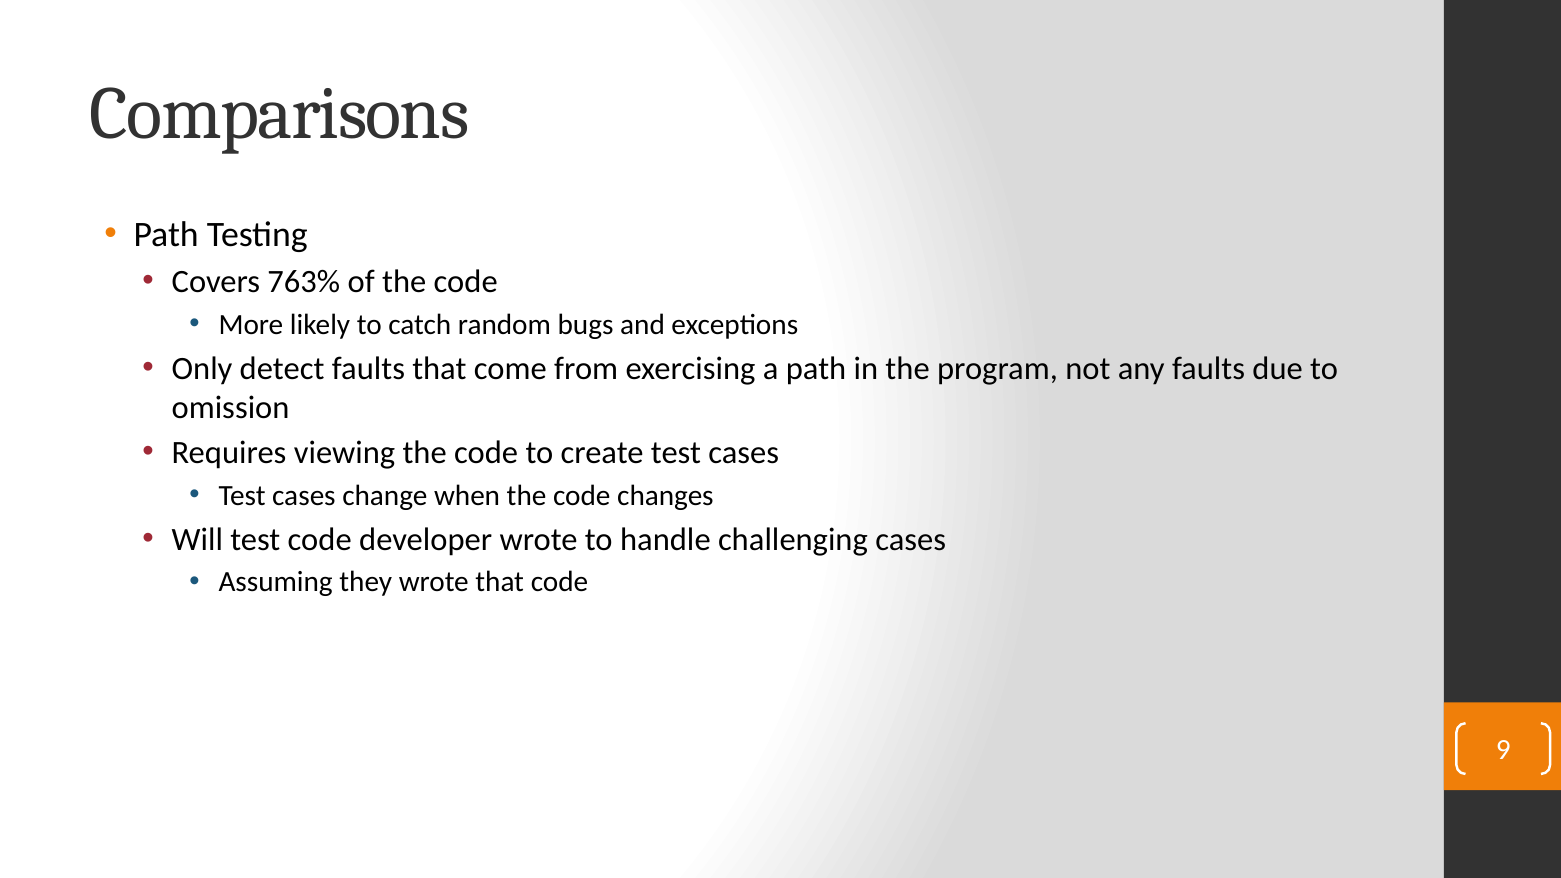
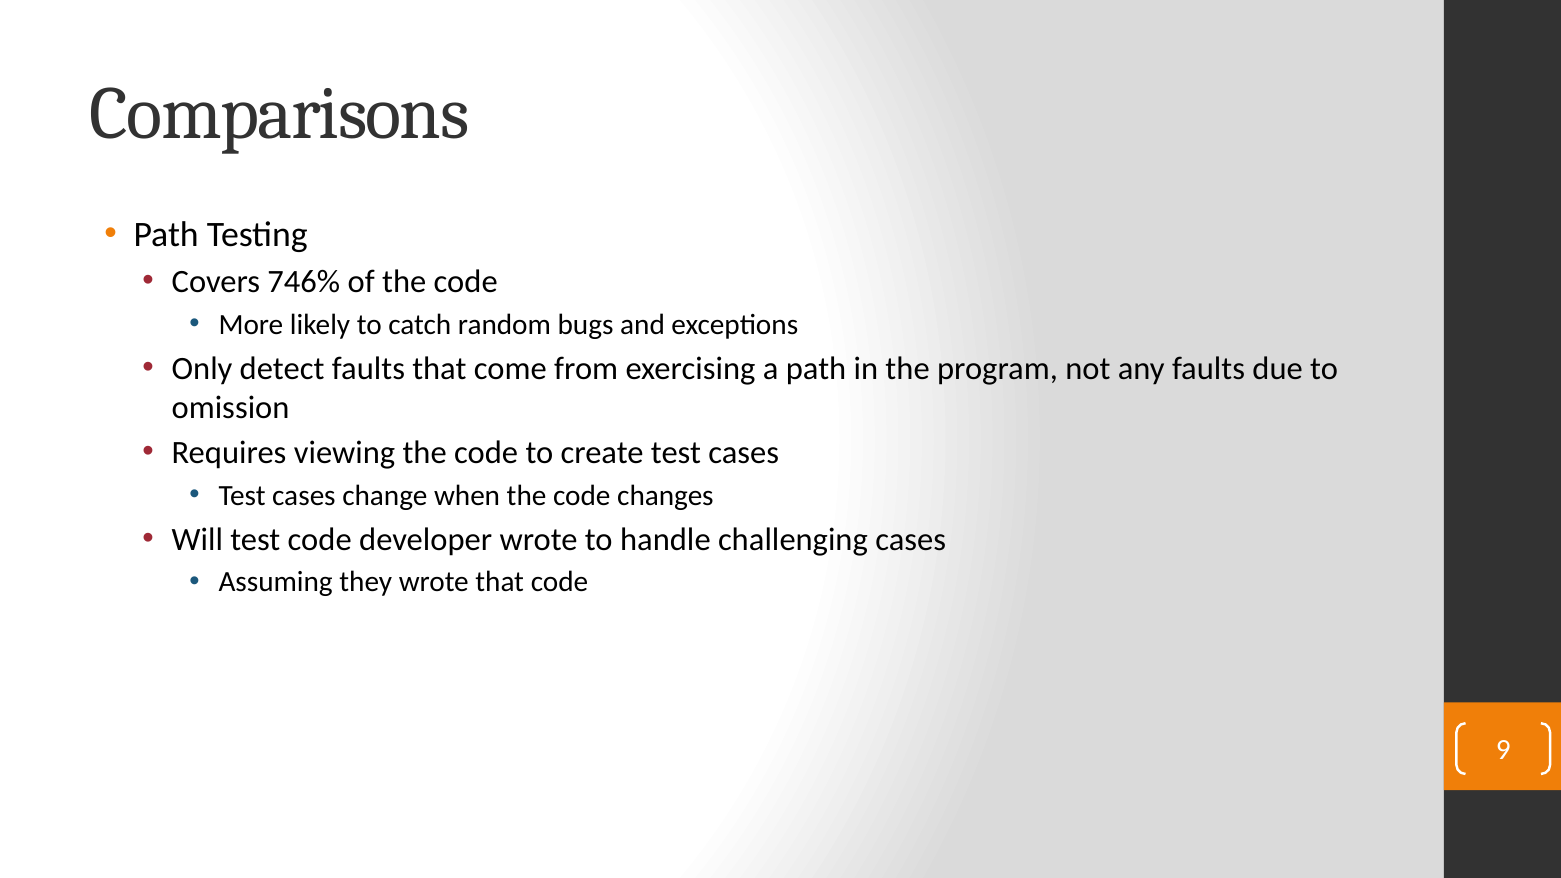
763%: 763% -> 746%
